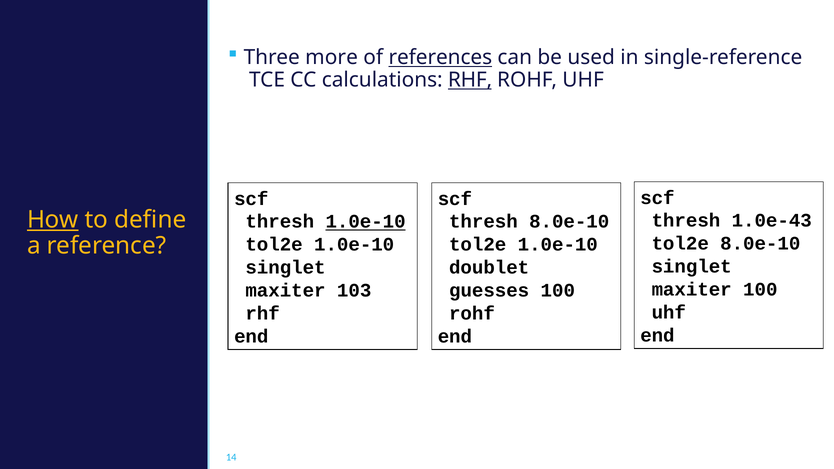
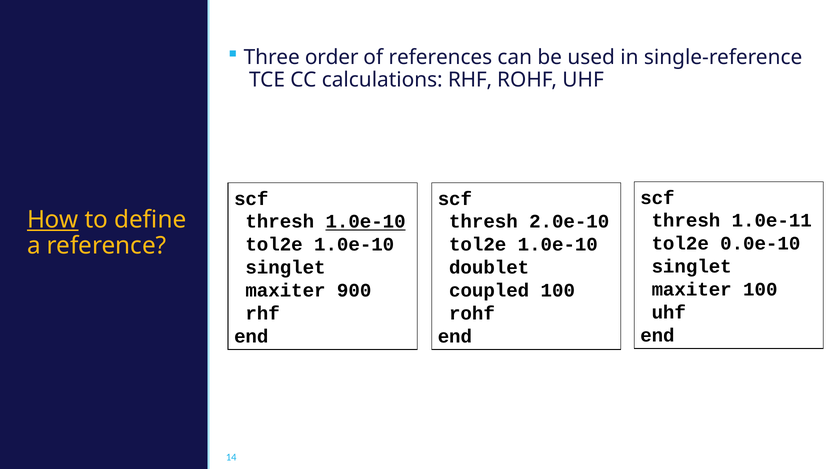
more: more -> order
references underline: present -> none
RHF at (470, 80) underline: present -> none
1.0e-43: 1.0e-43 -> 1.0e-11
thresh 8.0e-10: 8.0e-10 -> 2.0e-10
tol2e 8.0e-10: 8.0e-10 -> 0.0e-10
103: 103 -> 900
guesses: guesses -> coupled
